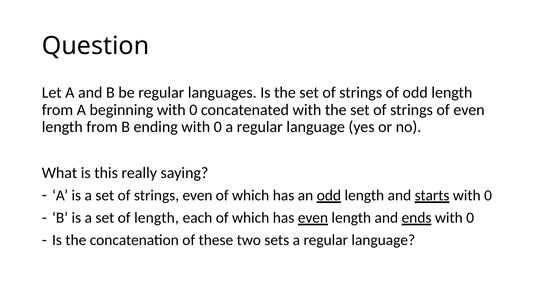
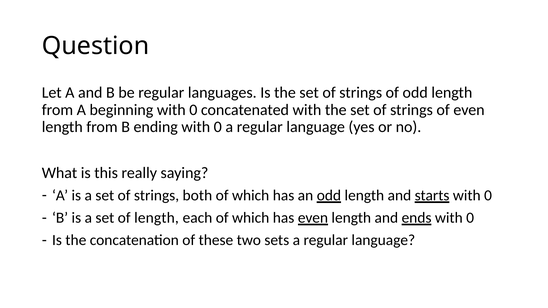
strings even: even -> both
